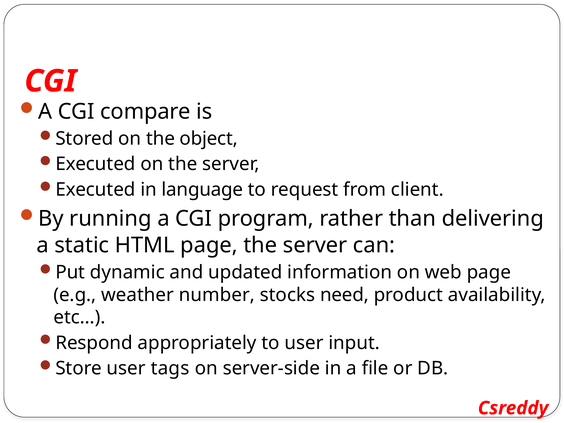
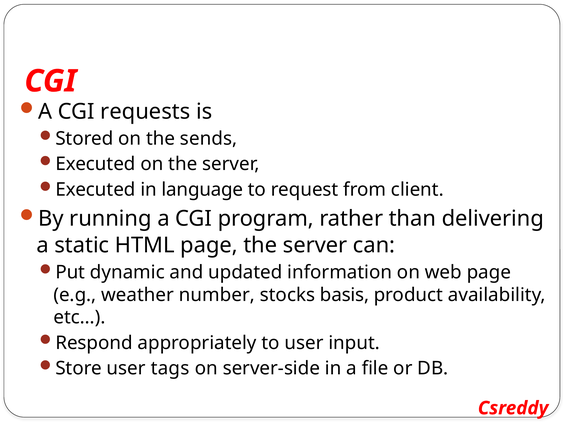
compare: compare -> requests
object: object -> sends
need: need -> basis
